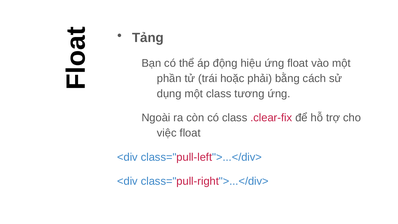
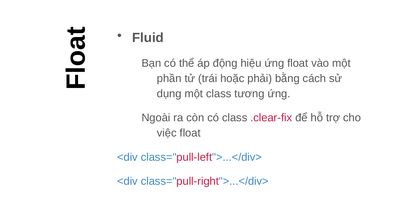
Tảng: Tảng -> Fluid
